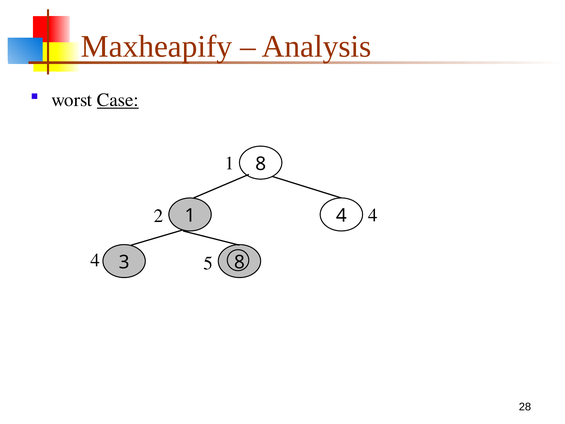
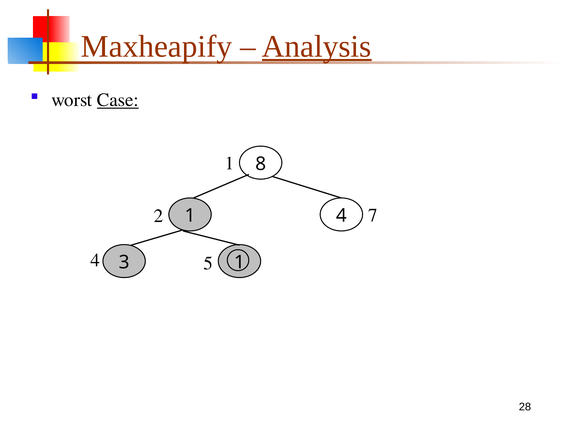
Analysis underline: none -> present
2 4: 4 -> 7
3 8: 8 -> 1
